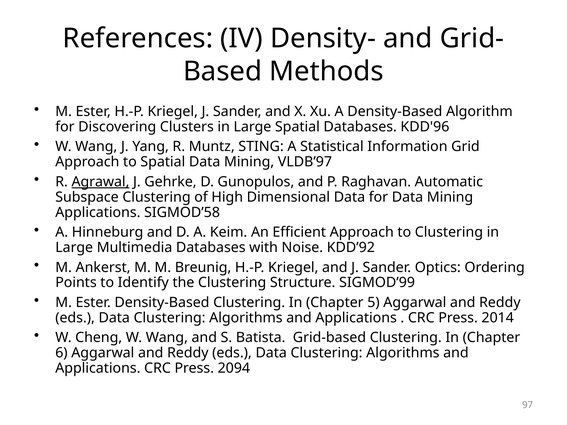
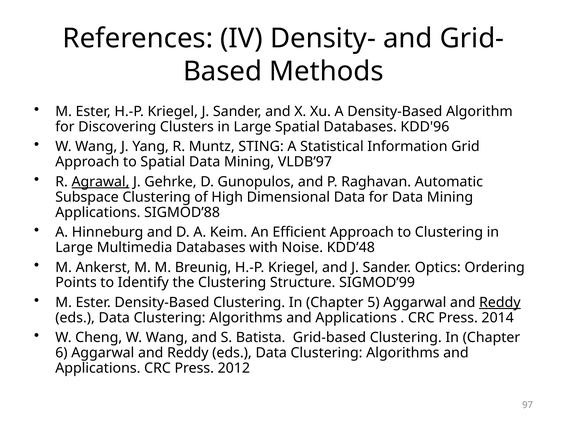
SIGMOD’58: SIGMOD’58 -> SIGMOD’88
KDD’92: KDD’92 -> KDD’48
Reddy at (500, 303) underline: none -> present
2094: 2094 -> 2012
